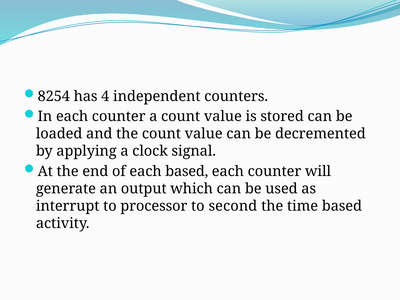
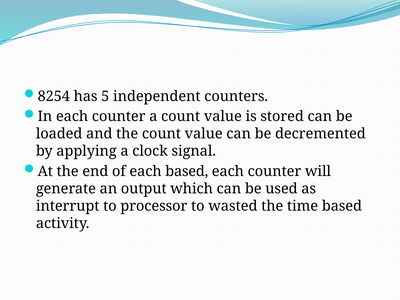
4: 4 -> 5
second: second -> wasted
